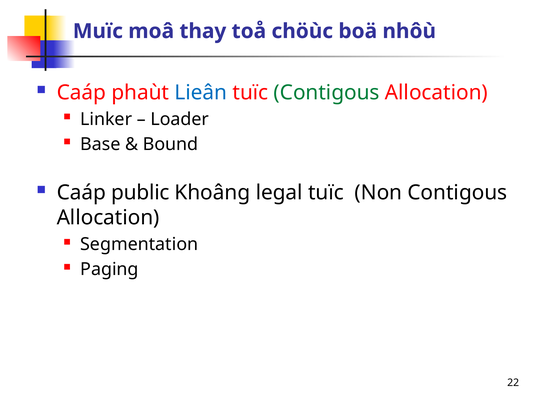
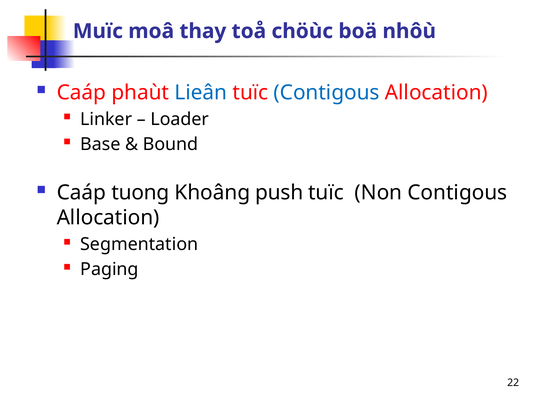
Contigous at (327, 93) colour: green -> blue
public: public -> tuong
legal: legal -> push
